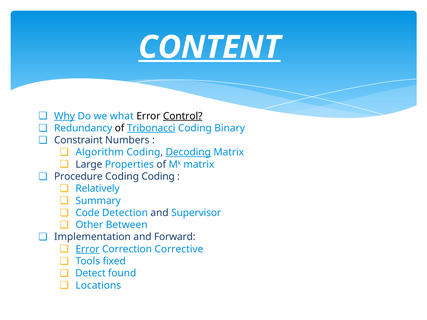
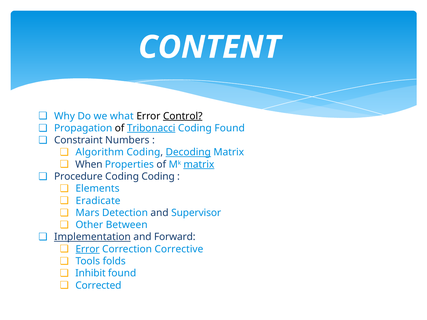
CONTENT underline: present -> none
Why underline: present -> none
Redundancy: Redundancy -> Propagation
Coding Binary: Binary -> Found
Large: Large -> When
matrix at (199, 165) underline: none -> present
Relatively: Relatively -> Elements
Summary: Summary -> Eradicate
Code: Code -> Mars
Implementation underline: none -> present
fixed: fixed -> folds
Detect: Detect -> Inhibit
Locations: Locations -> Corrected
